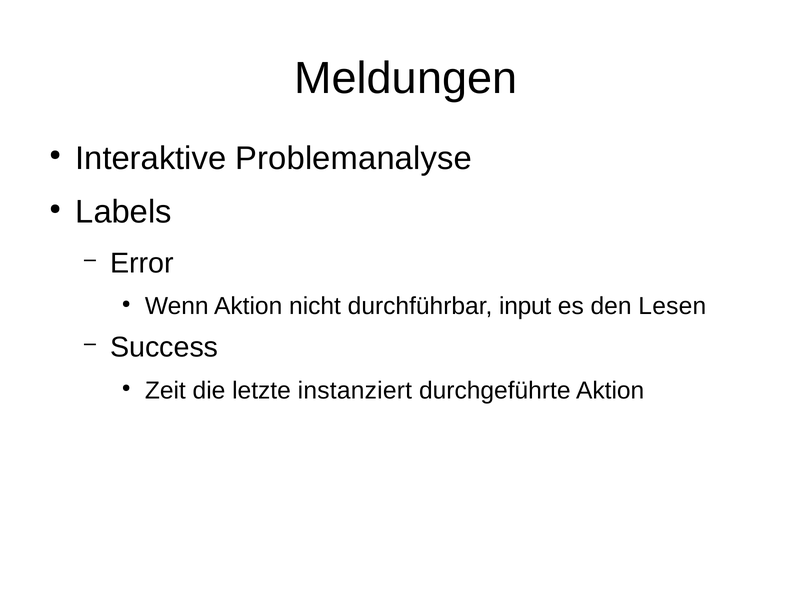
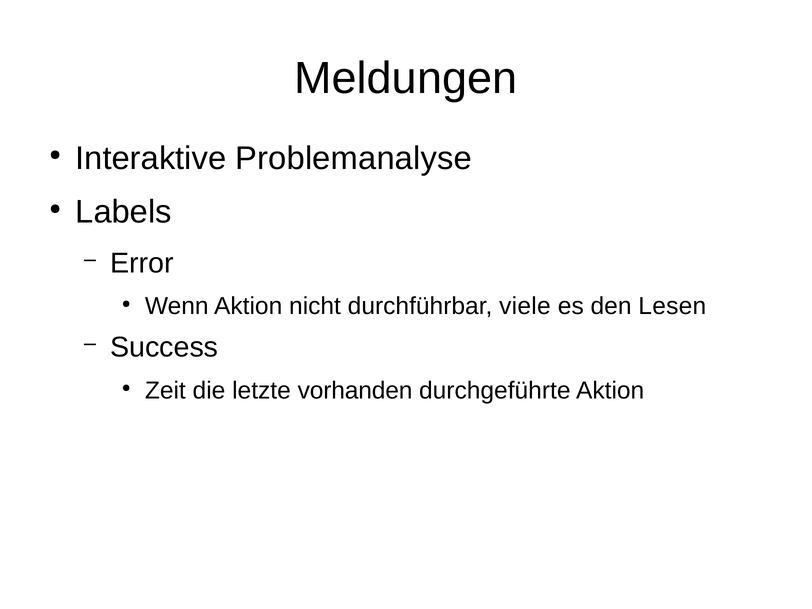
input: input -> viele
instanziert: instanziert -> vorhanden
